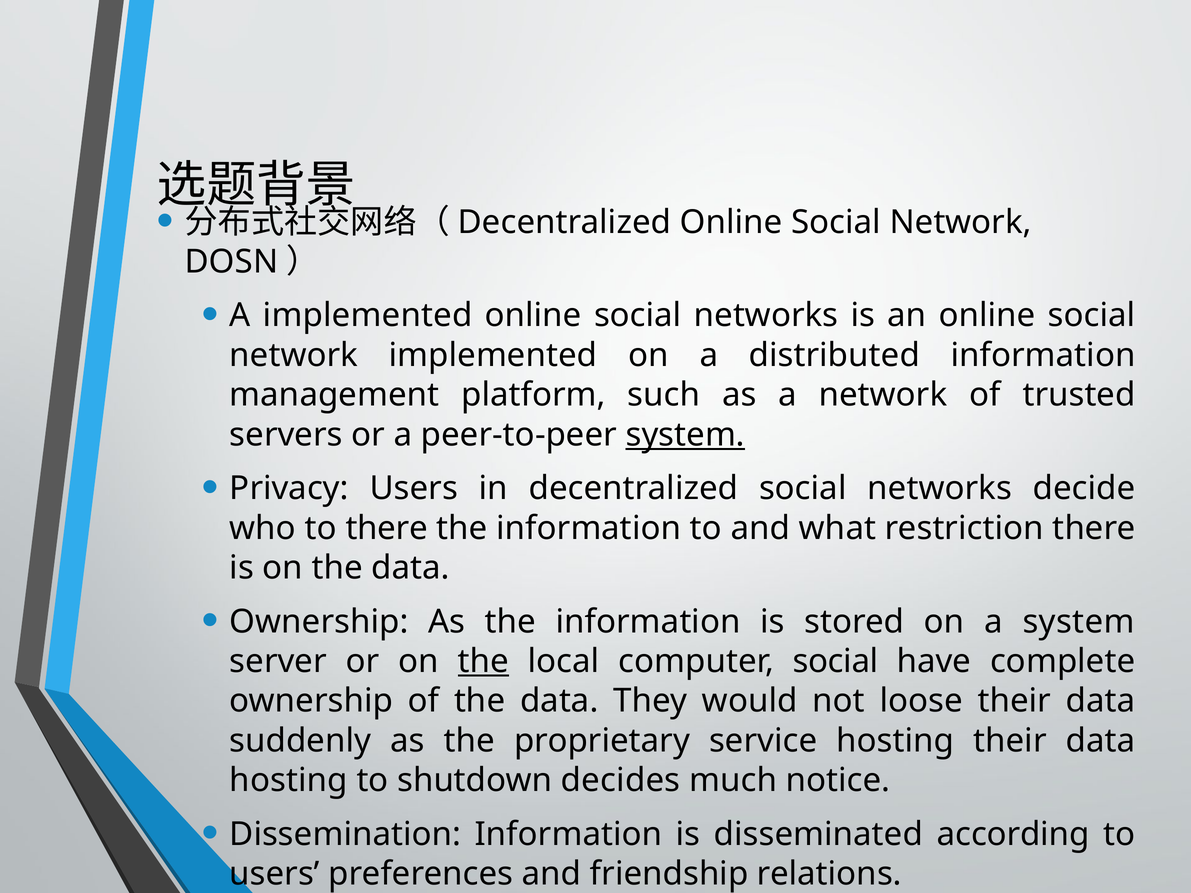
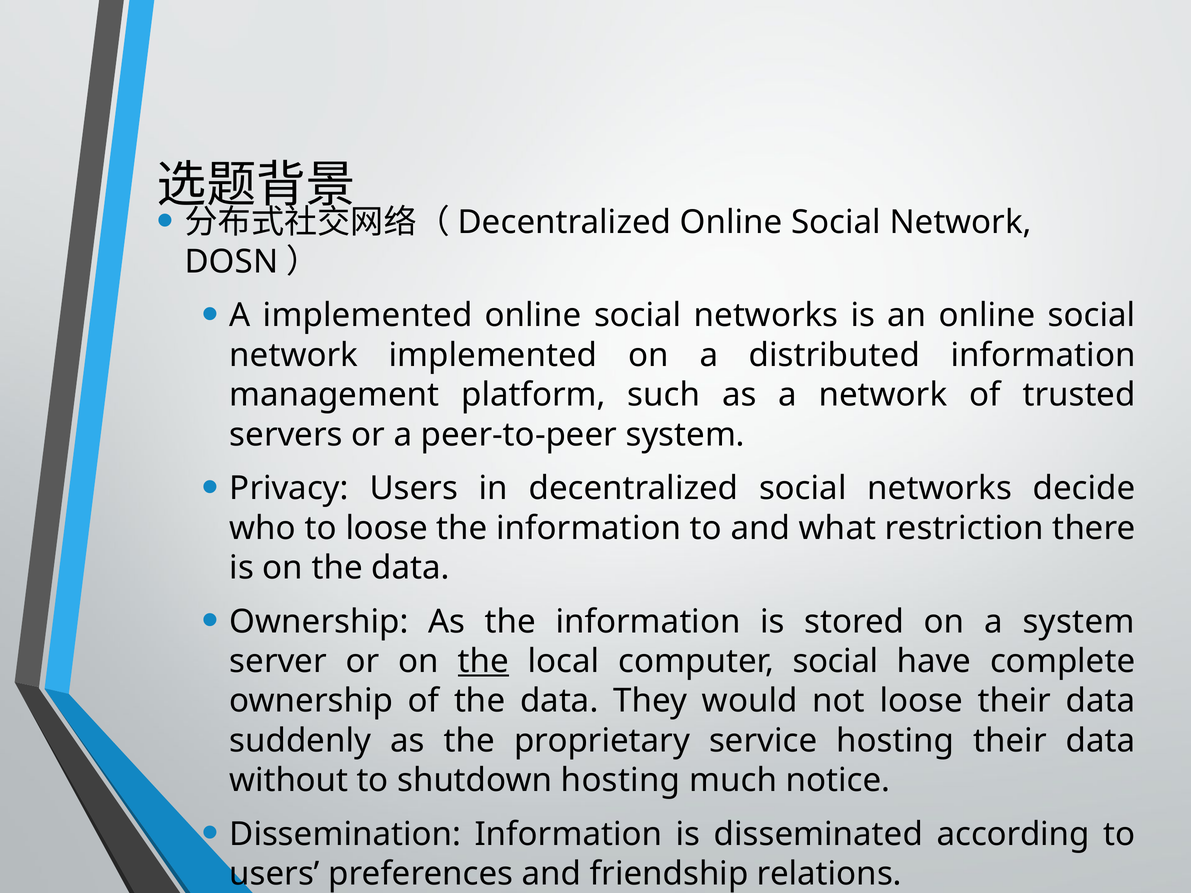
system at (685, 435) underline: present -> none
to there: there -> loose
hosting at (289, 781): hosting -> without
shutdown decides: decides -> hosting
